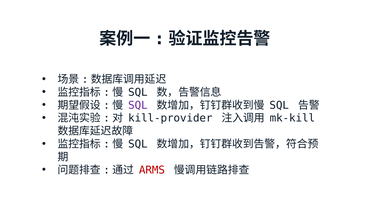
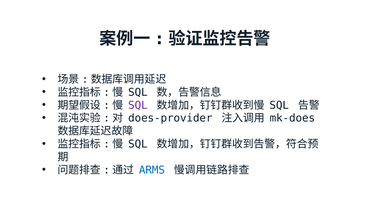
kill-provider: kill-provider -> does-provider
mk-kill: mk-kill -> mk-does
ARMS colour: red -> blue
